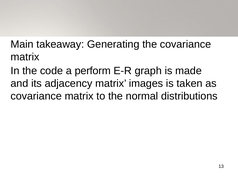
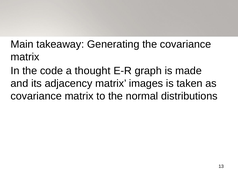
perform: perform -> thought
